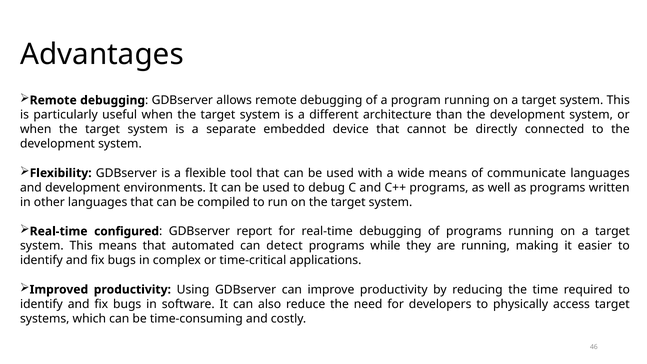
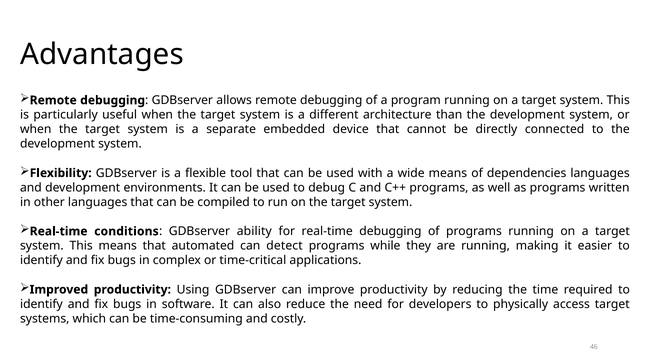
communicate: communicate -> dependencies
configured: configured -> conditions
report: report -> ability
